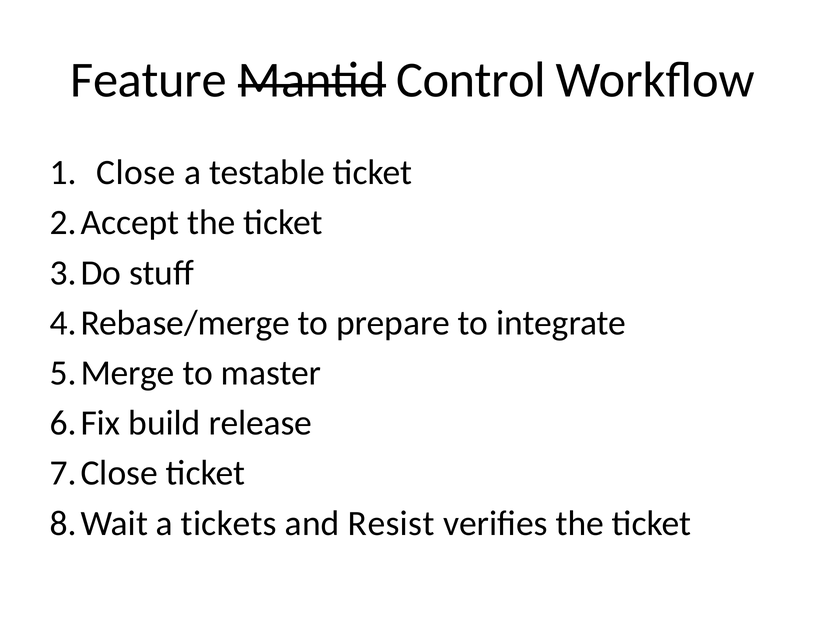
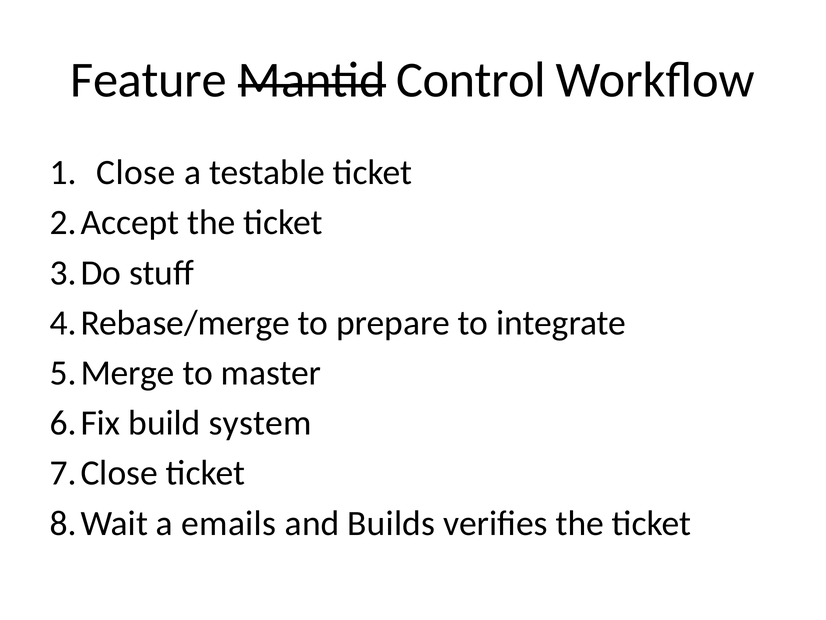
release: release -> system
tickets: tickets -> emails
Resist: Resist -> Builds
